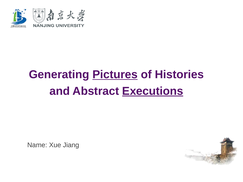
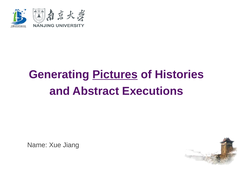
Executions underline: present -> none
